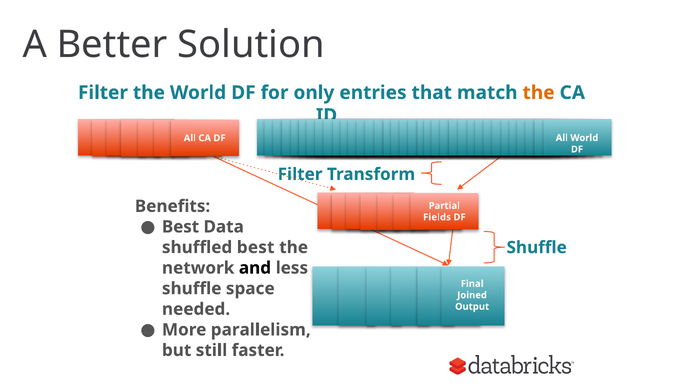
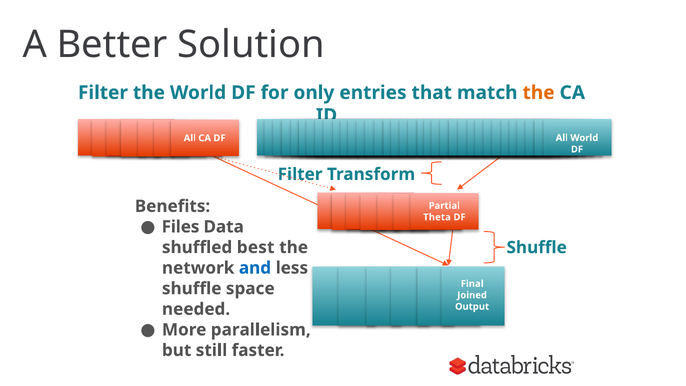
Fields: Fields -> Theta
Best at (181, 227): Best -> Files
and colour: black -> blue
